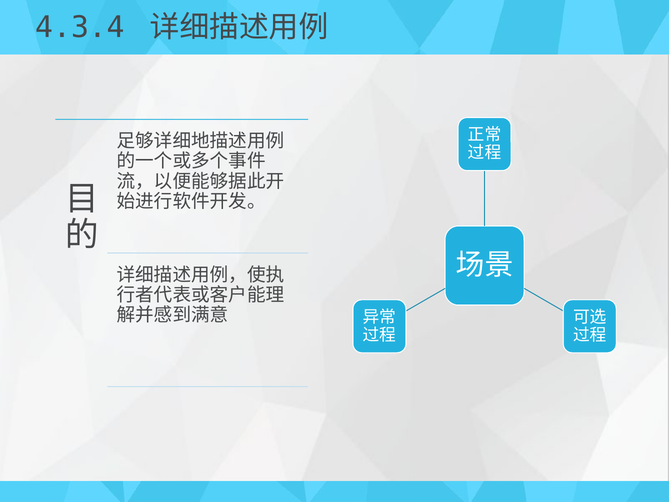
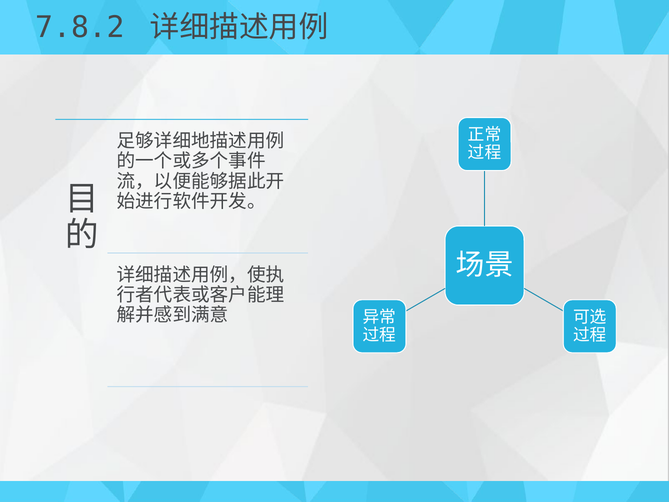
4.3.4: 4.3.4 -> 7.8.2
